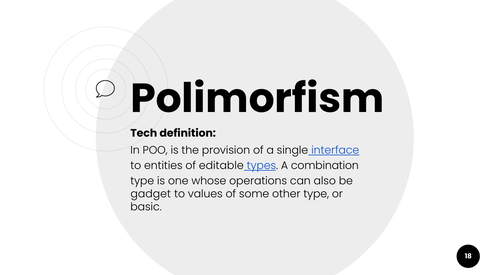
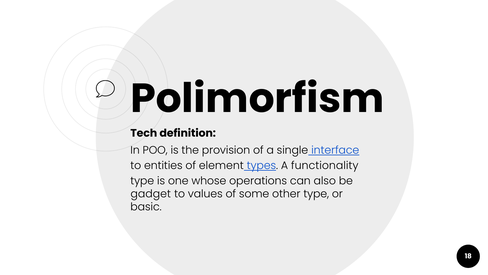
editable: editable -> element
combination: combination -> functionality
